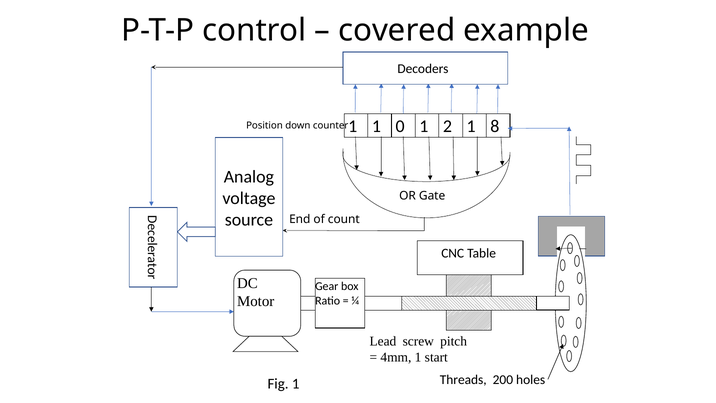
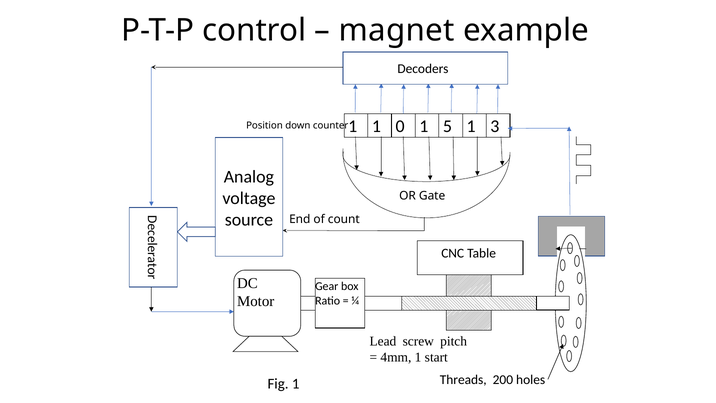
covered: covered -> magnet
2: 2 -> 5
8: 8 -> 3
